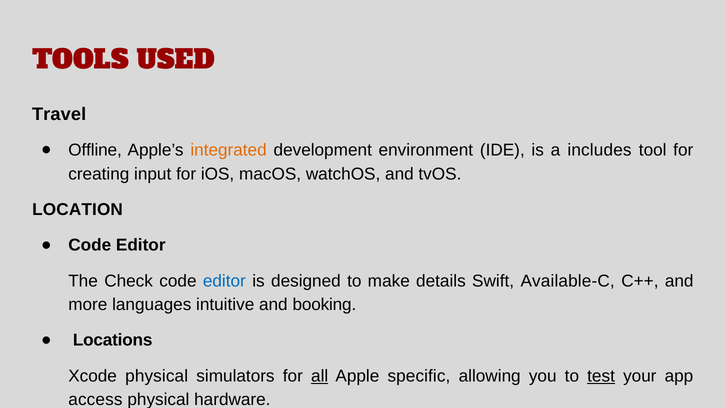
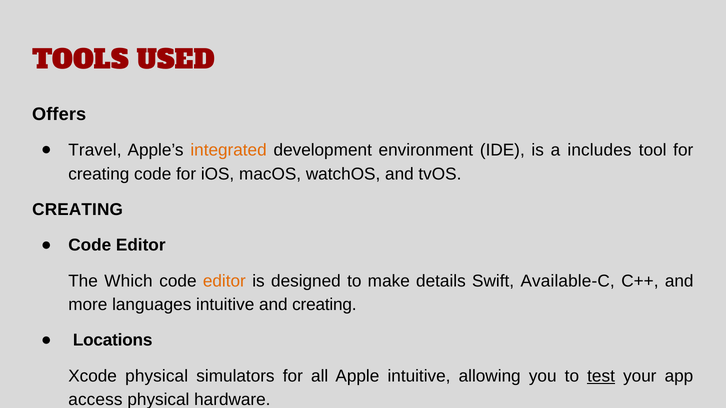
Travel: Travel -> Offers
Offline: Offline -> Travel
creating input: input -> code
LOCATION at (78, 210): LOCATION -> CREATING
Check: Check -> Which
editor at (224, 281) colour: blue -> orange
and booking: booking -> creating
all underline: present -> none
Apple specific: specific -> intuitive
